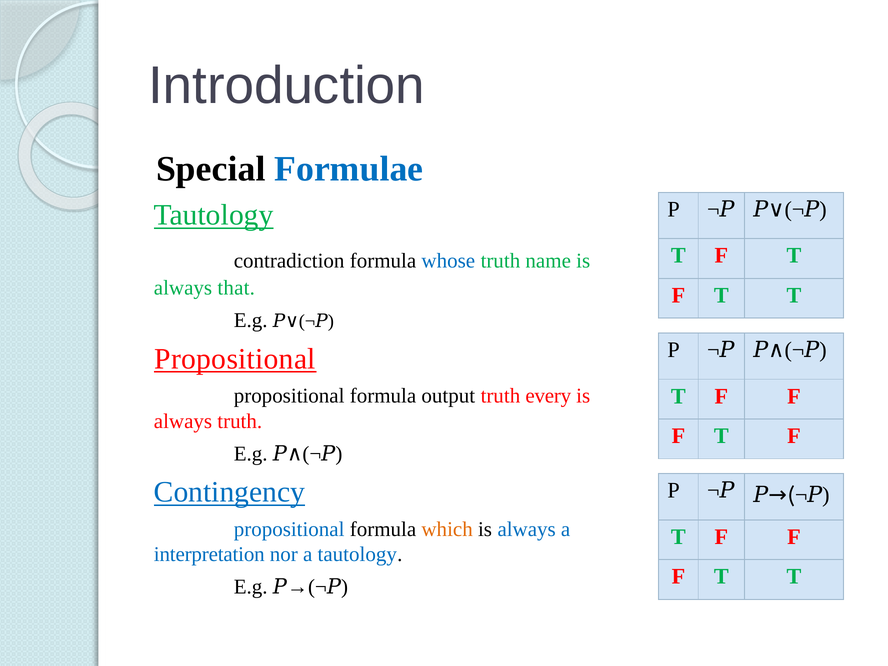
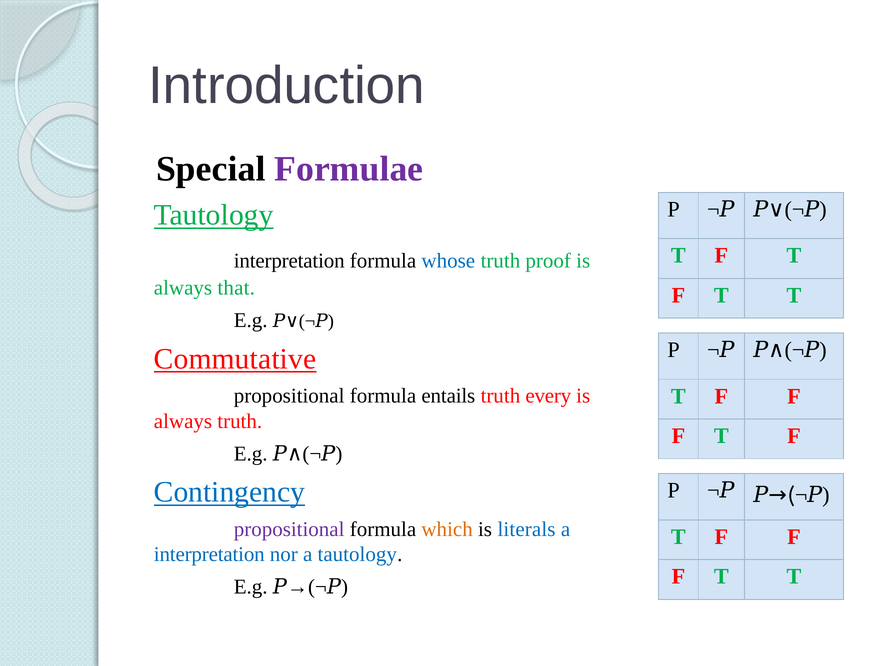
Formulae colour: blue -> purple
contradiction at (289, 261): contradiction -> interpretation
name: name -> proof
Propositional at (235, 359): Propositional -> Commutative
output: output -> entails
propositional at (289, 529) colour: blue -> purple
always at (527, 529): always -> literals
